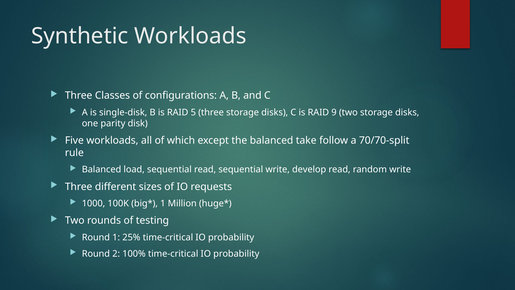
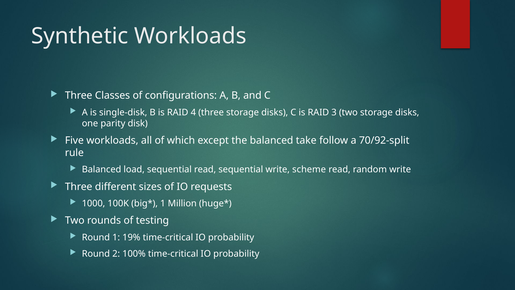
5: 5 -> 4
9: 9 -> 3
70/70-split: 70/70-split -> 70/92-split
develop: develop -> scheme
25%: 25% -> 19%
